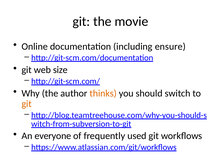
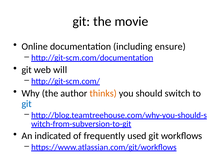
size: size -> will
git at (27, 104) colour: orange -> blue
everyone: everyone -> indicated
